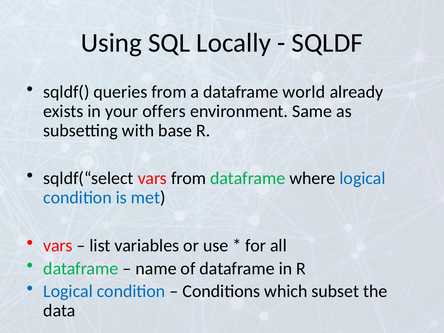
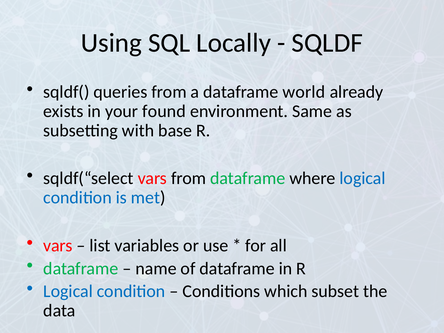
offers: offers -> found
